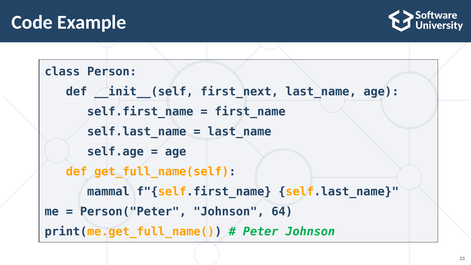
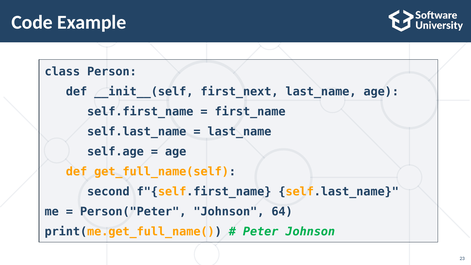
mammal: mammal -> second
